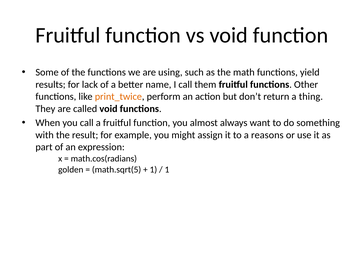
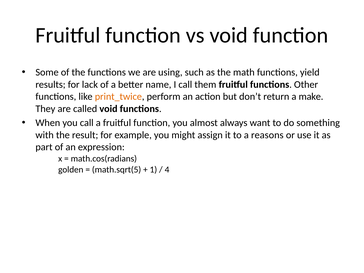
thing: thing -> make
1 at (167, 170): 1 -> 4
